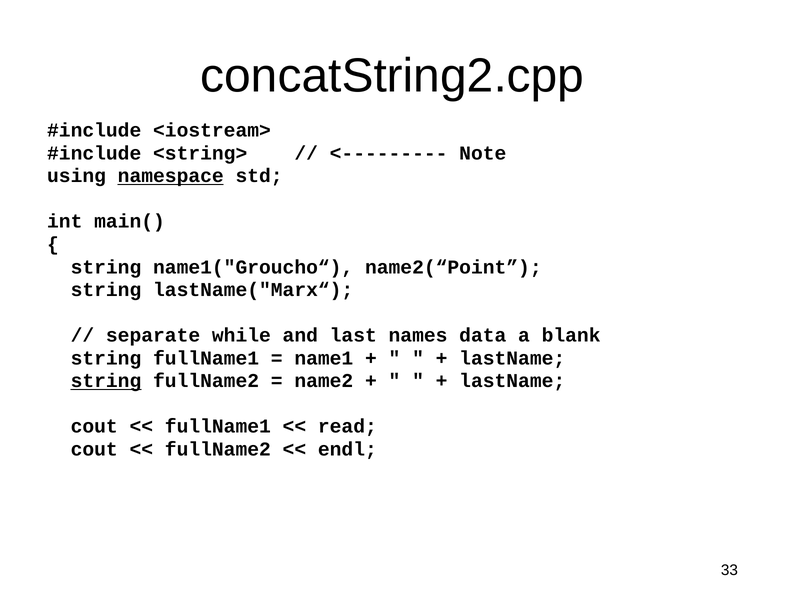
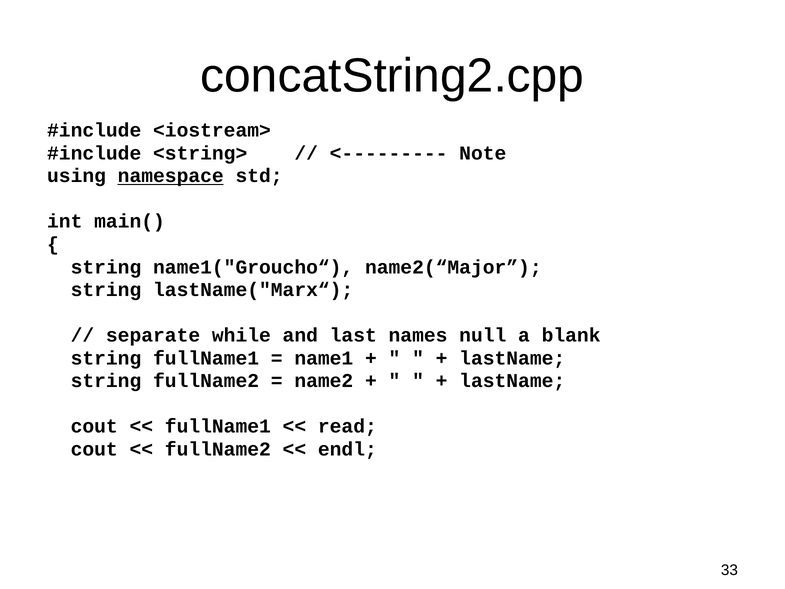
name2(“Point: name2(“Point -> name2(“Major
data: data -> null
string at (106, 381) underline: present -> none
